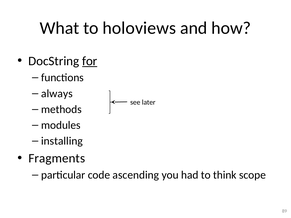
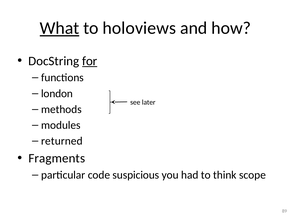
What underline: none -> present
always: always -> london
installing: installing -> returned
ascending: ascending -> suspicious
